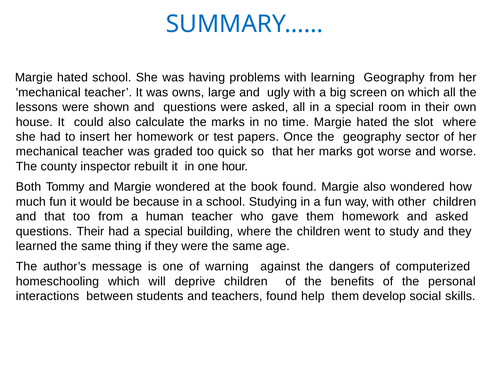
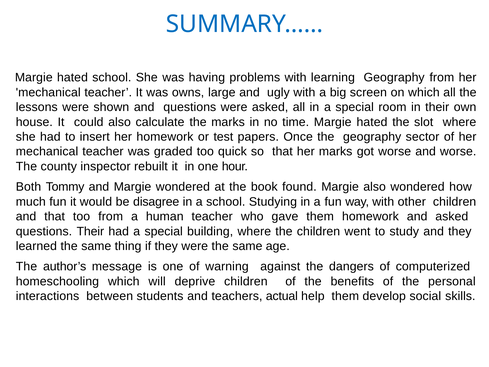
because: because -> disagree
teachers found: found -> actual
